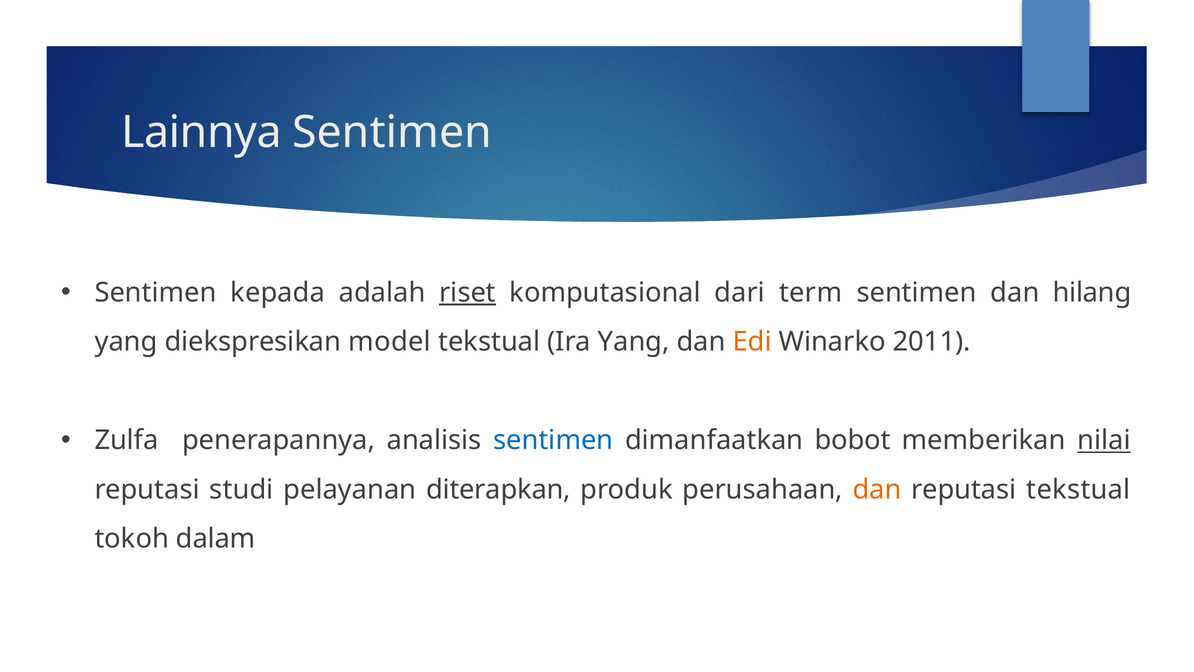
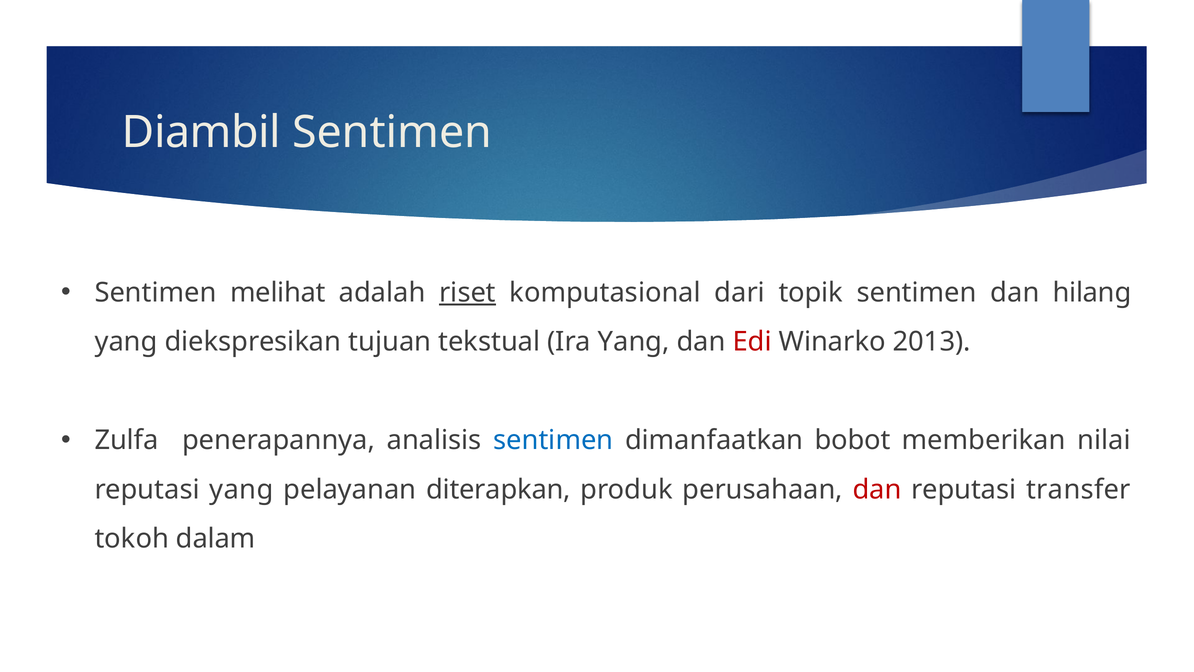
Lainnya: Lainnya -> Diambil
kepada: kepada -> melihat
term: term -> topik
model: model -> tujuan
Edi colour: orange -> red
2011: 2011 -> 2013
nilai underline: present -> none
reputasi studi: studi -> yang
dan at (877, 489) colour: orange -> red
reputasi tekstual: tekstual -> transfer
